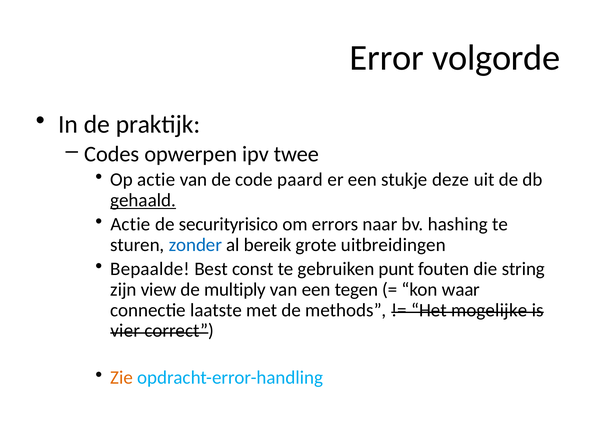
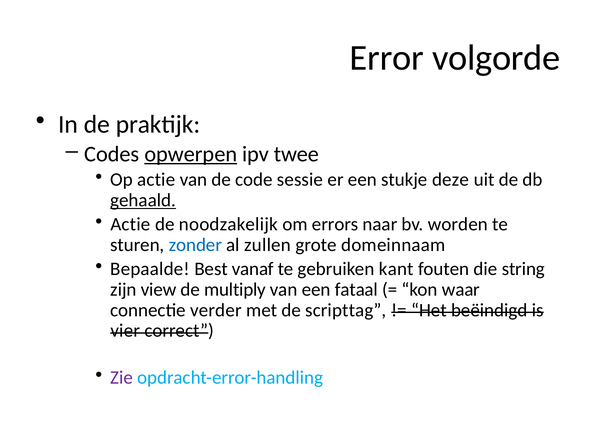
opwerpen underline: none -> present
paard: paard -> sessie
securityrisico: securityrisico -> noodzakelijk
hashing: hashing -> worden
bereik: bereik -> zullen
uitbreidingen: uitbreidingen -> domeinnaam
const: const -> vanaf
punt: punt -> kant
tegen: tegen -> fataal
laatste: laatste -> verder
methods: methods -> scripttag
mogelijke: mogelijke -> beëindigd
Zie colour: orange -> purple
